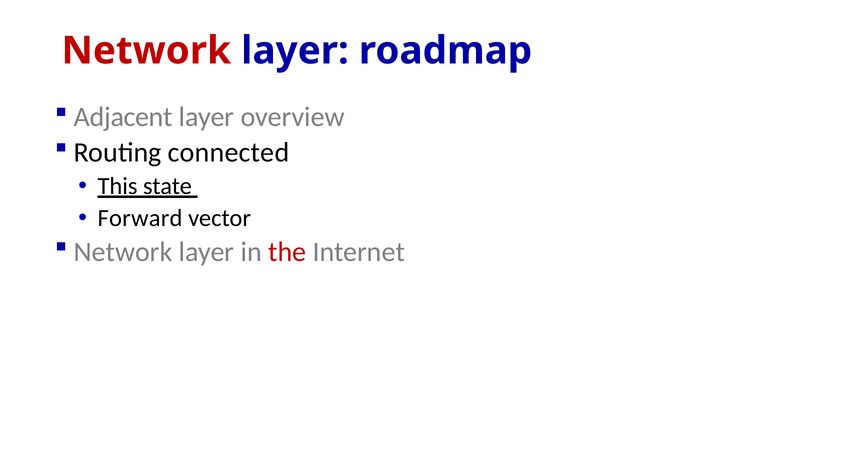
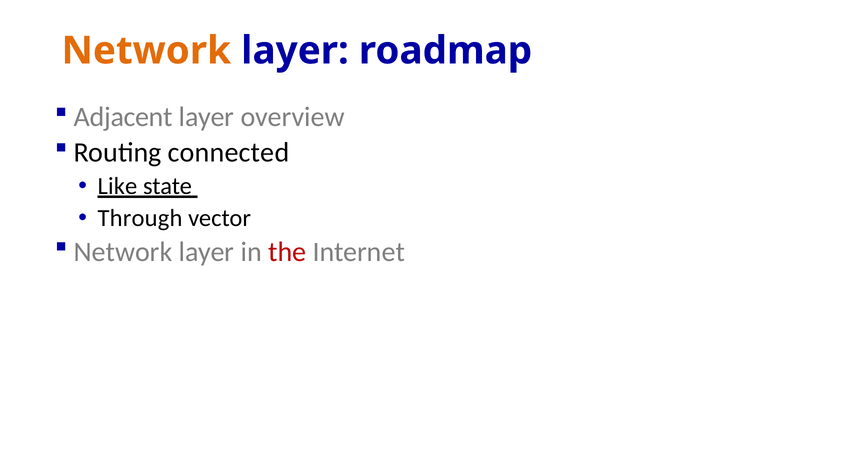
Network at (146, 51) colour: red -> orange
This: This -> Like
Forward: Forward -> Through
